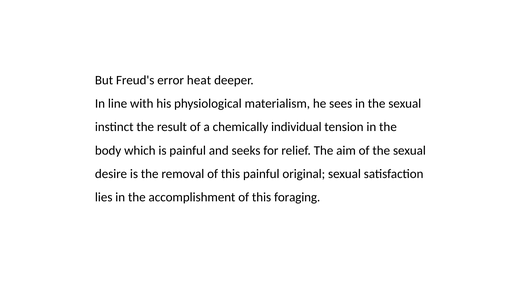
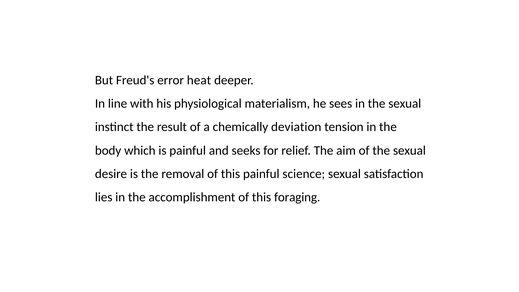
individual: individual -> deviation
original: original -> science
